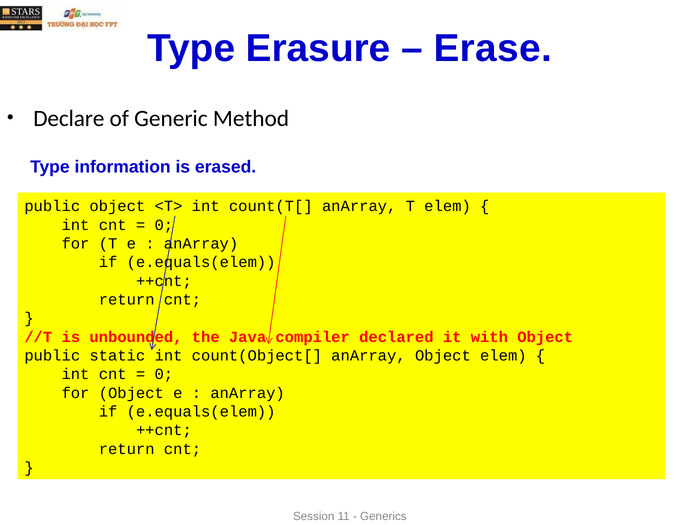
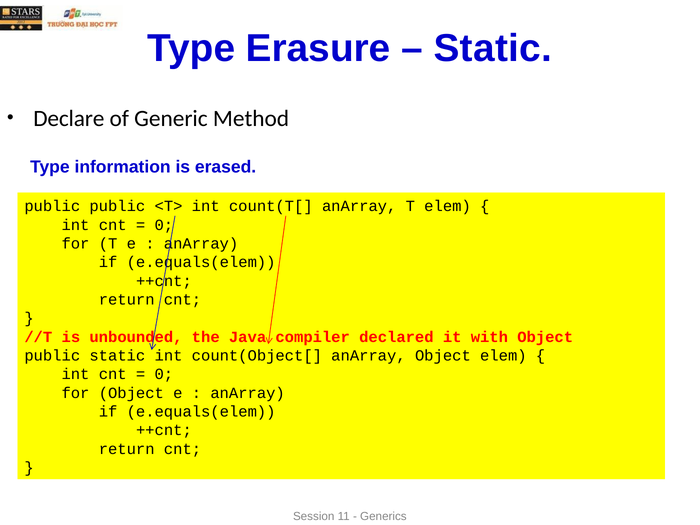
Erase at (493, 48): Erase -> Static
public object: object -> public
